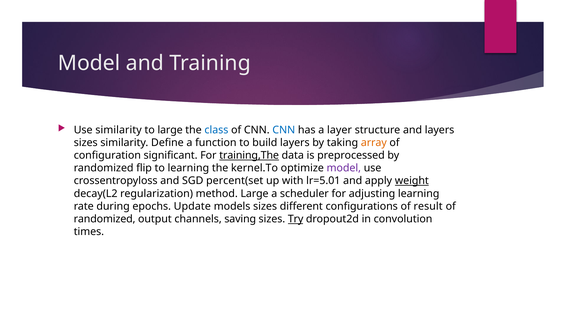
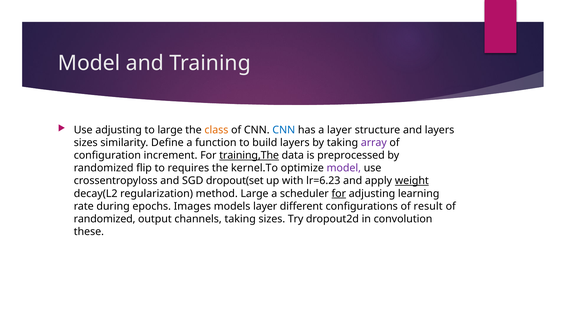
Use similarity: similarity -> adjusting
class colour: blue -> orange
array colour: orange -> purple
significant: significant -> increment
to learning: learning -> requires
percent(set: percent(set -> dropout(set
lr=5.01: lr=5.01 -> lr=6.23
for at (339, 194) underline: none -> present
Update: Update -> Images
models sizes: sizes -> layer
channels saving: saving -> taking
Try underline: present -> none
times: times -> these
